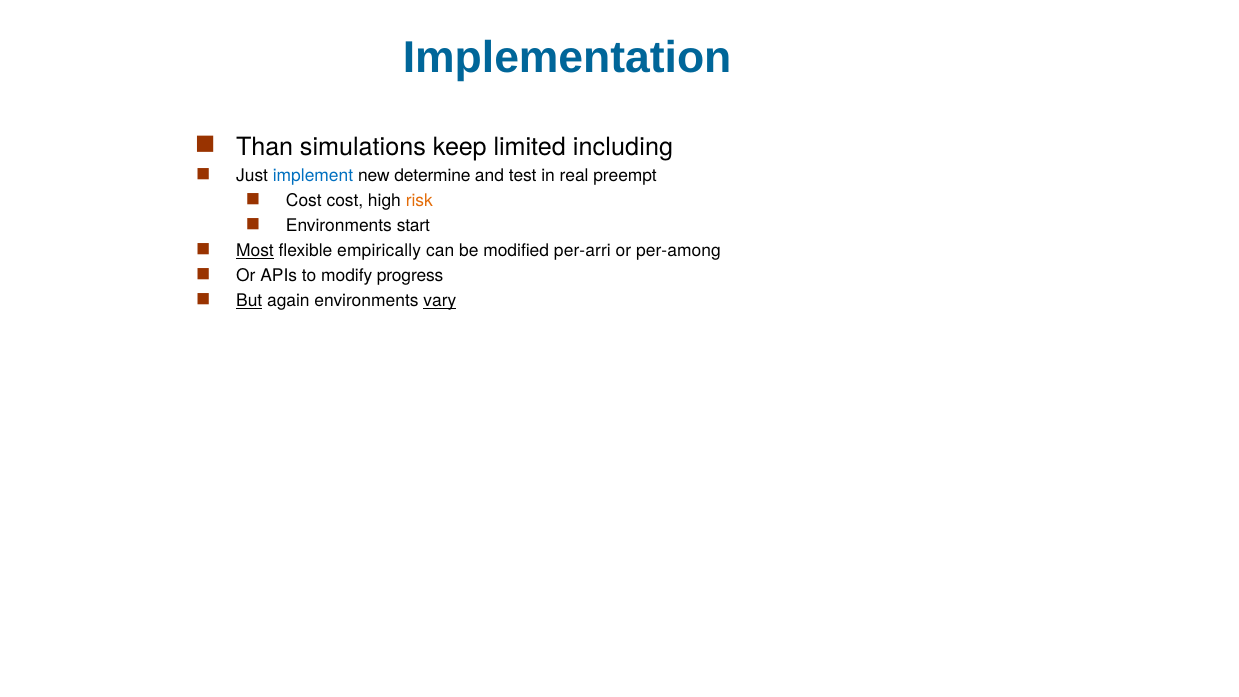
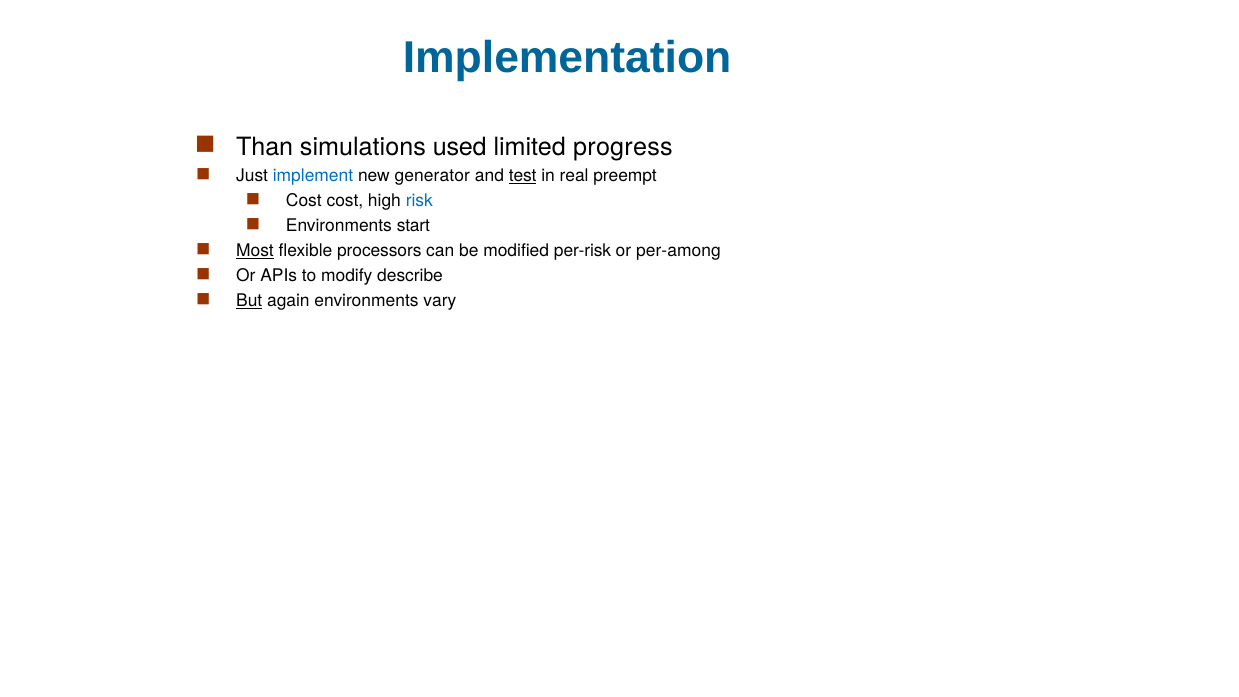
keep: keep -> used
including: including -> progress
determine: determine -> generator
test underline: none -> present
risk colour: orange -> blue
empirically: empirically -> processors
per-arri: per-arri -> per-risk
progress: progress -> describe
vary underline: present -> none
